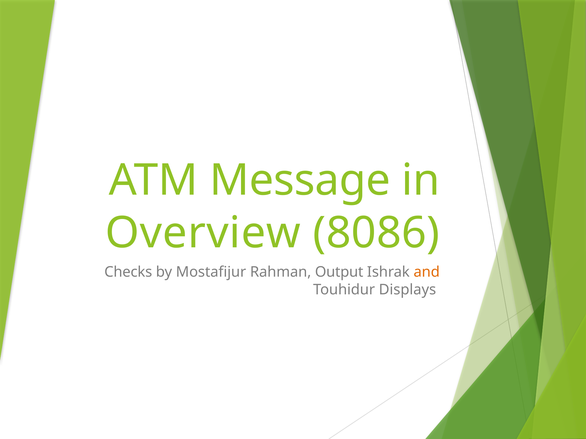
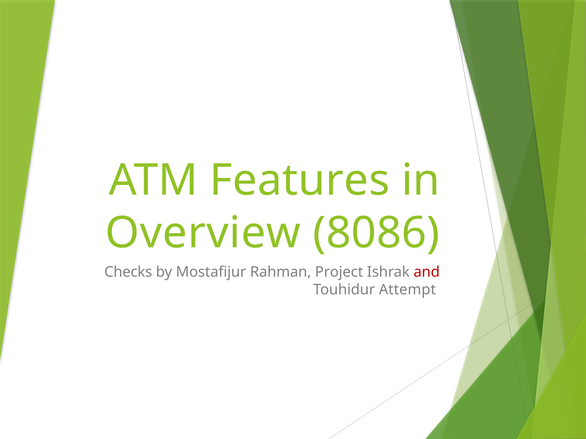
Message: Message -> Features
Output: Output -> Project
and colour: orange -> red
Displays: Displays -> Attempt
